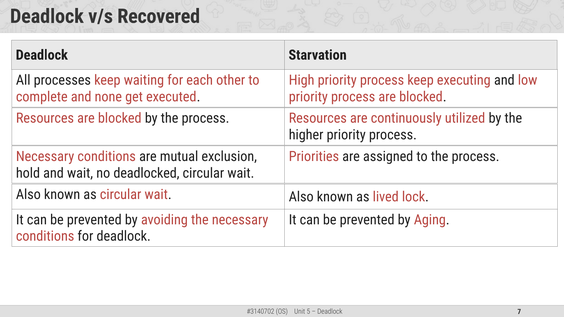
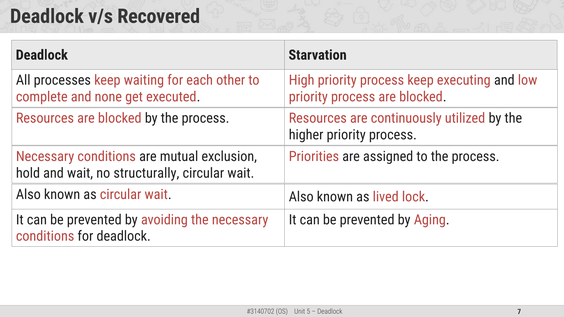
deadlocked: deadlocked -> structurally
